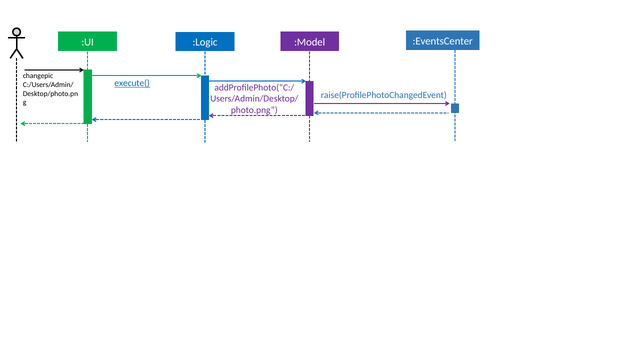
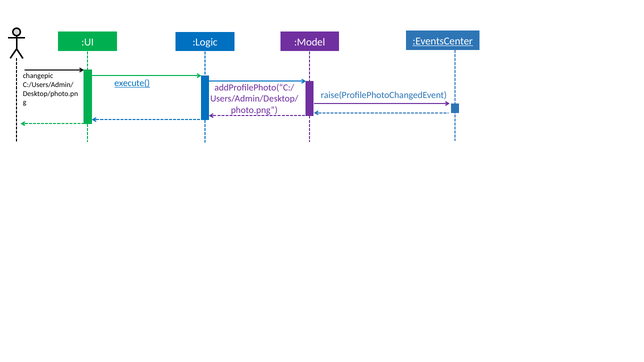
:EventsCenter underline: none -> present
